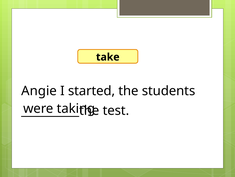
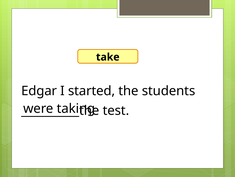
Angie: Angie -> Edgar
